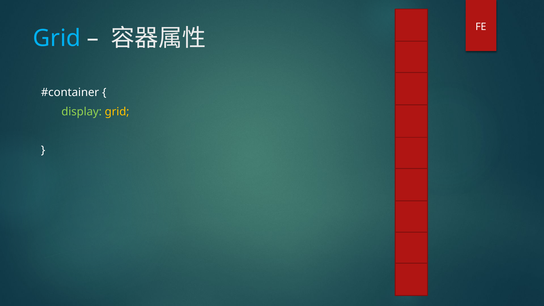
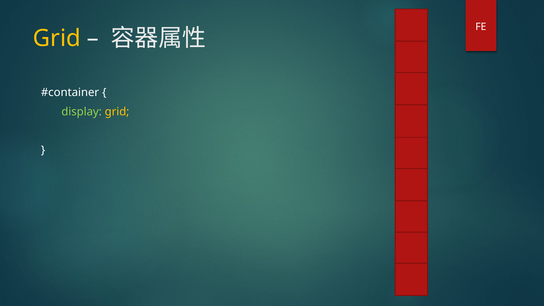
Grid at (57, 38) colour: light blue -> yellow
